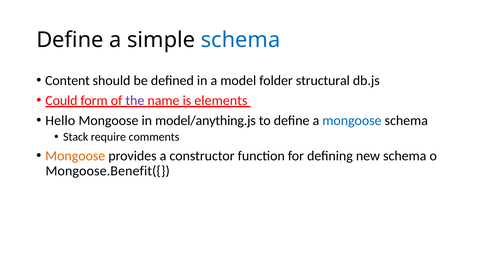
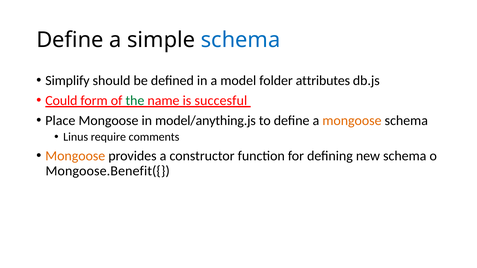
Content: Content -> Simplify
structural: structural -> attributes
the colour: purple -> green
elements: elements -> succesful
Hello: Hello -> Place
mongoose at (352, 121) colour: blue -> orange
Stack: Stack -> Linus
